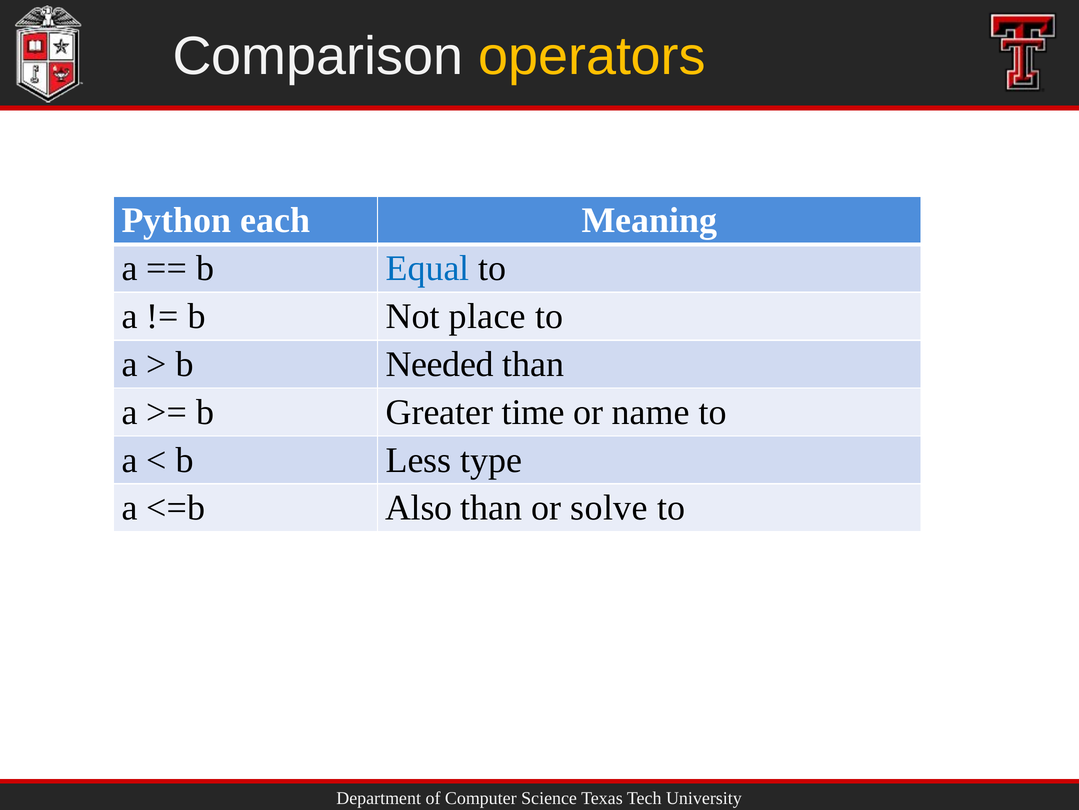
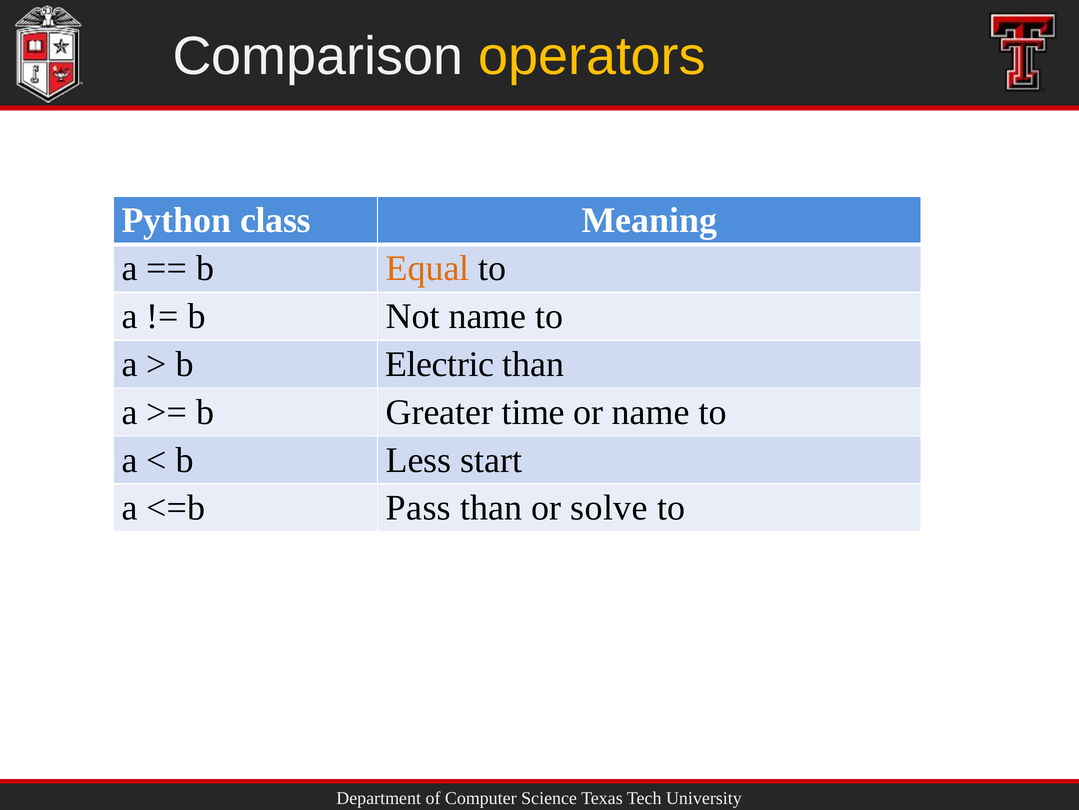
each: each -> class
Equal colour: blue -> orange
Not place: place -> name
Needed: Needed -> Electric
type: type -> start
Also: Also -> Pass
